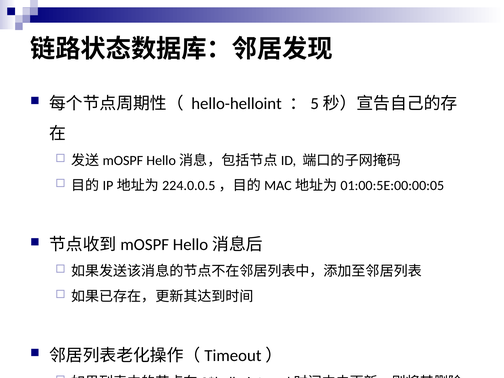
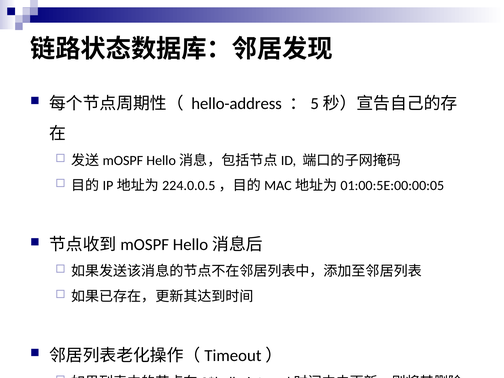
hello-helloint: hello-helloint -> hello-address
